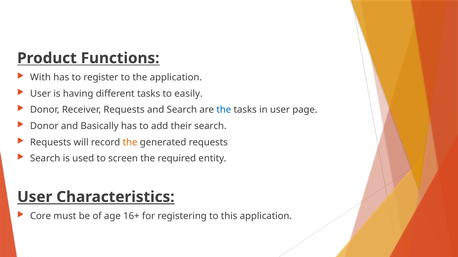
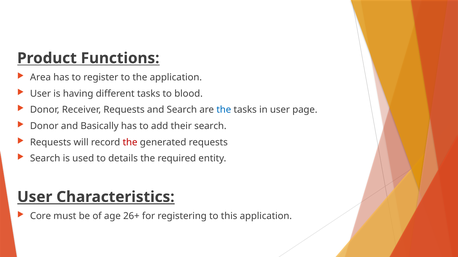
With: With -> Area
easily: easily -> blood
the at (130, 143) colour: orange -> red
screen: screen -> details
16+: 16+ -> 26+
